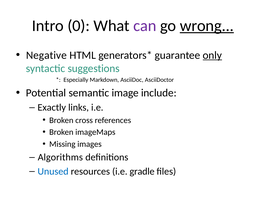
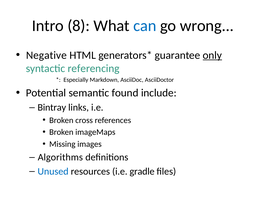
0: 0 -> 8
can colour: purple -> blue
wrong underline: present -> none
suggestions: suggestions -> referencing
image: image -> found
Exactly: Exactly -> Bintray
